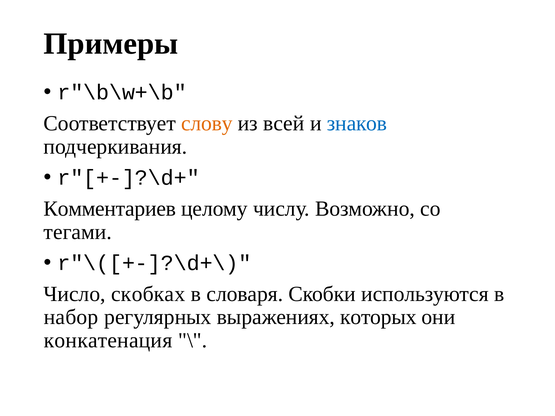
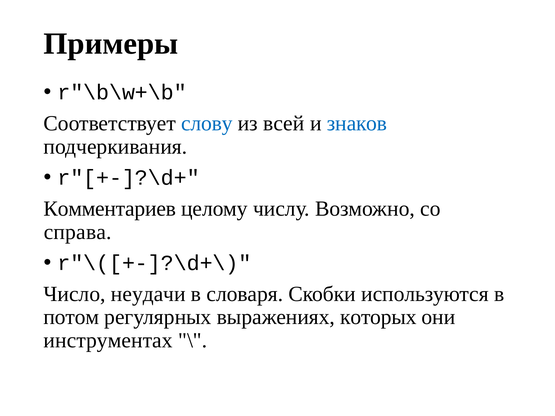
слову colour: orange -> blue
тегами: тегами -> справа
скобках: скобках -> неудачи
набор: набор -> потом
конкатенация: конкатенация -> инструментах
